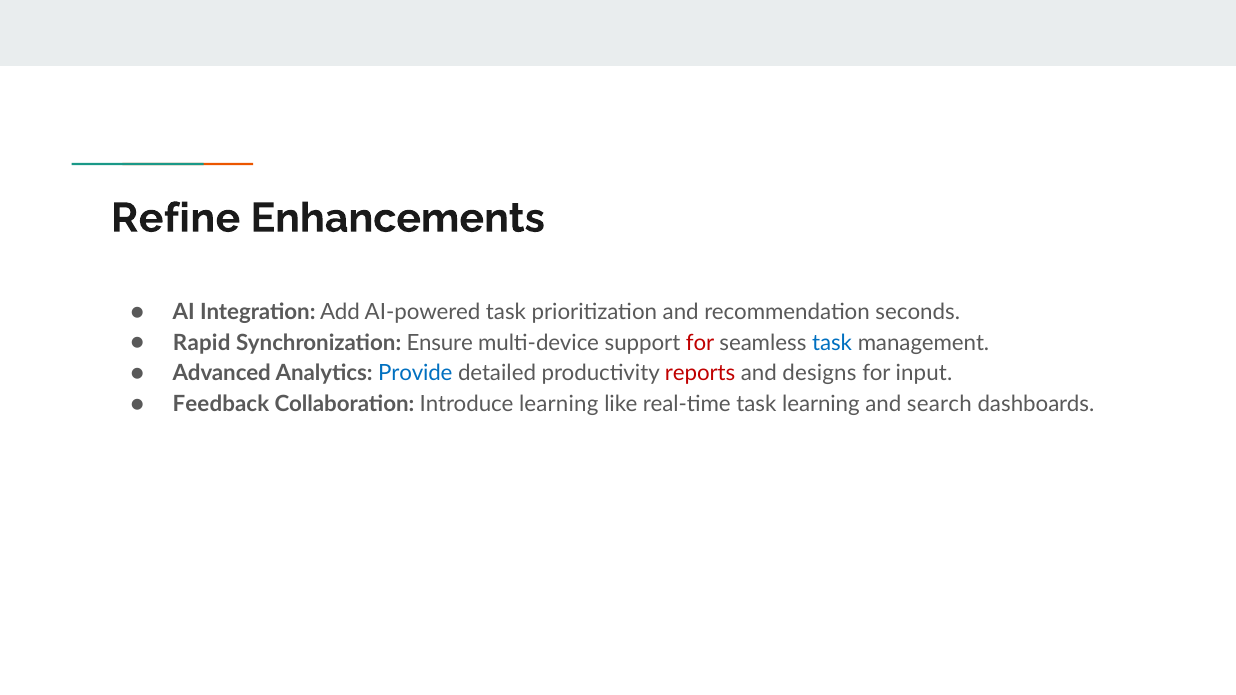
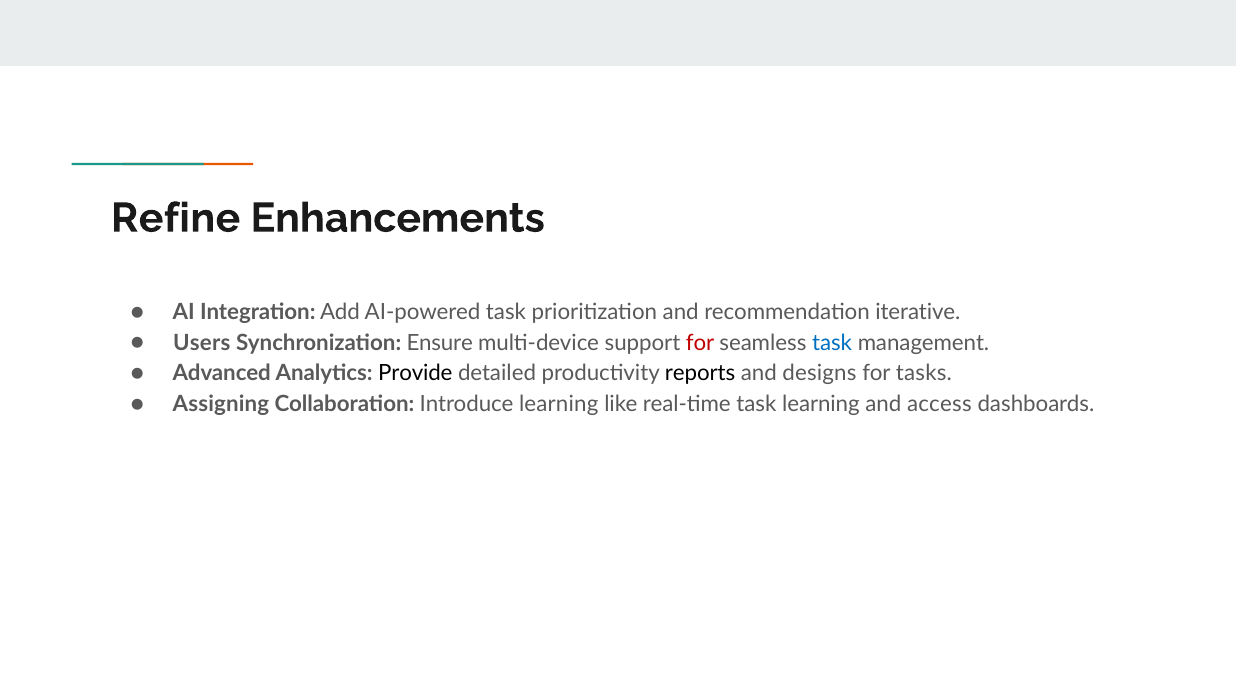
seconds: seconds -> iterative
Rapid: Rapid -> Users
Provide colour: blue -> black
reports colour: red -> black
input: input -> tasks
Feedback: Feedback -> Assigning
search: search -> access
